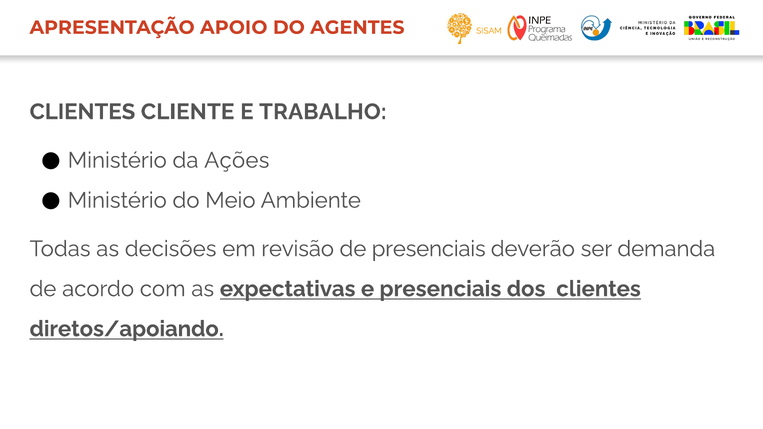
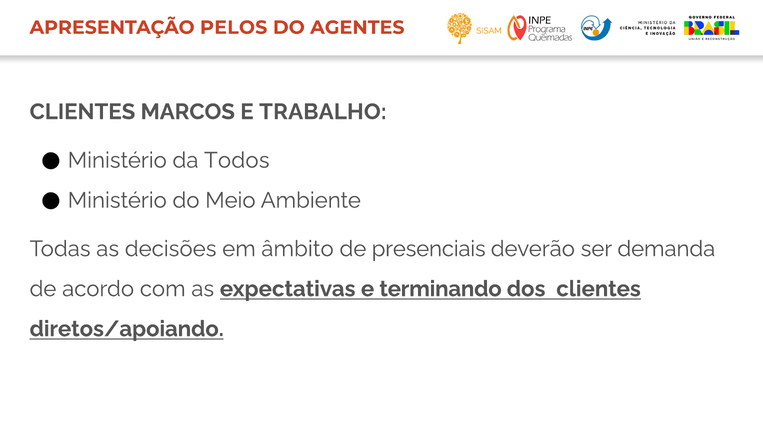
APOIO: APOIO -> PELOS
CLIENTE: CLIENTE -> MARCOS
Ações: Ações -> Todos
revisão: revisão -> âmbito
e presenciais: presenciais -> terminando
